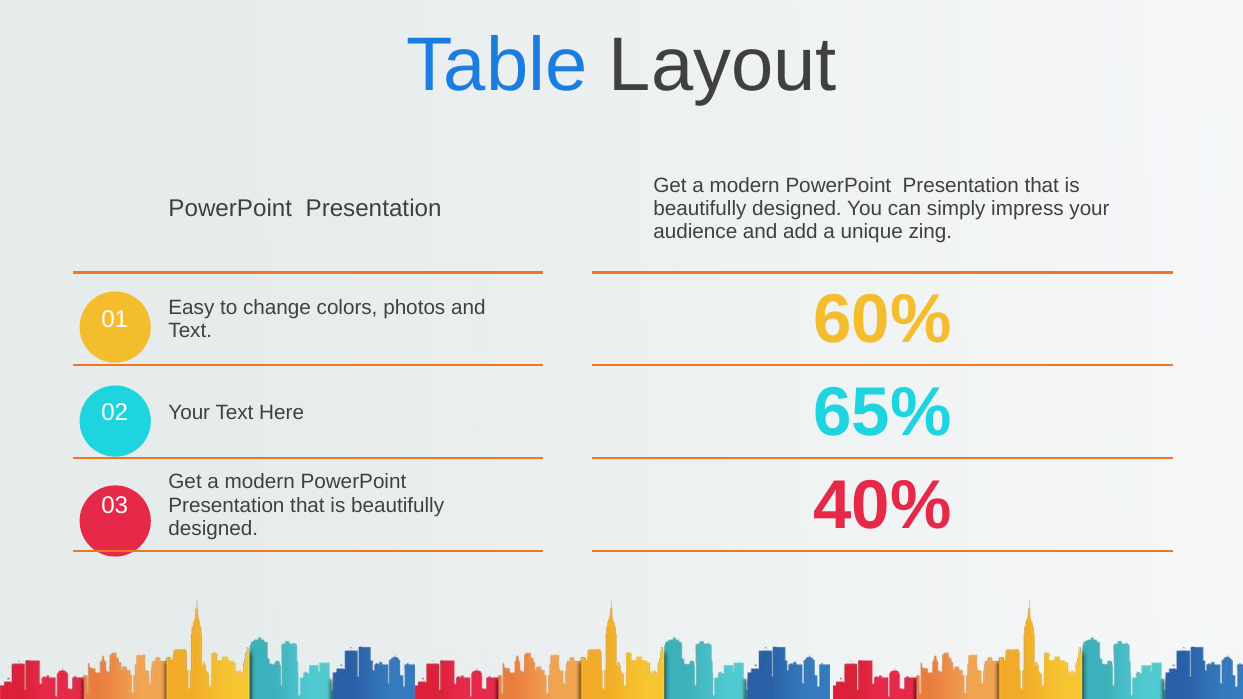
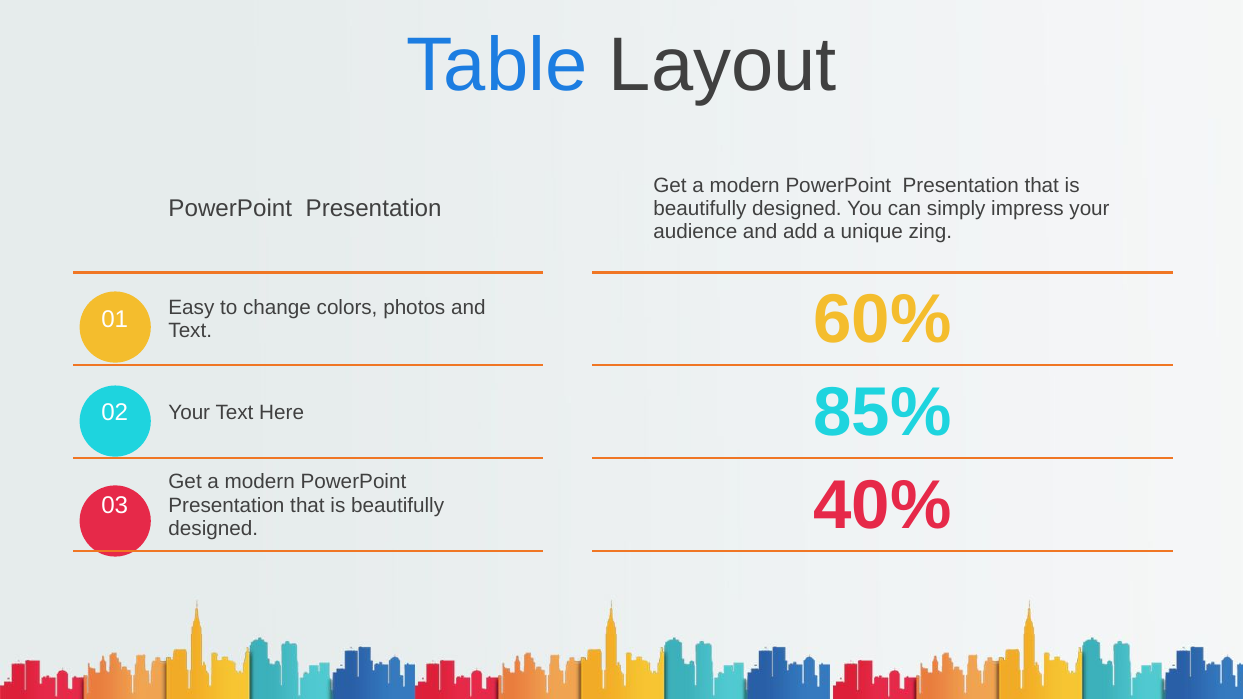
65%: 65% -> 85%
